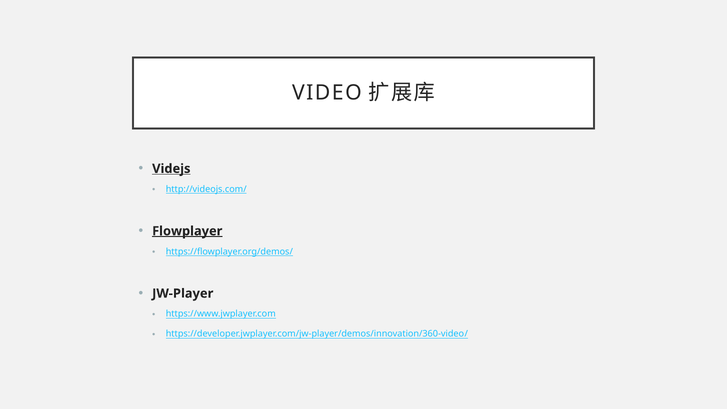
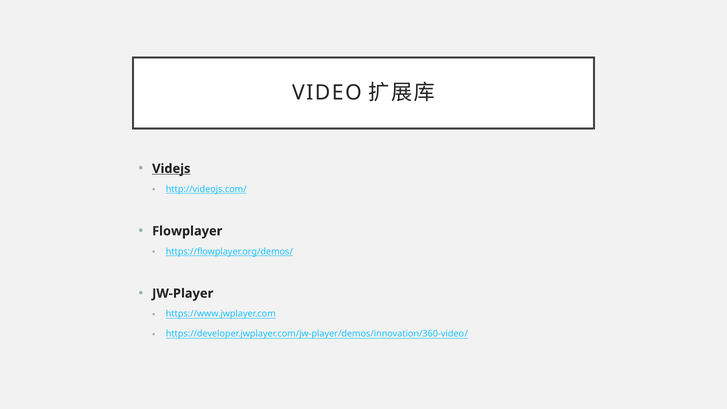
Flowplayer underline: present -> none
